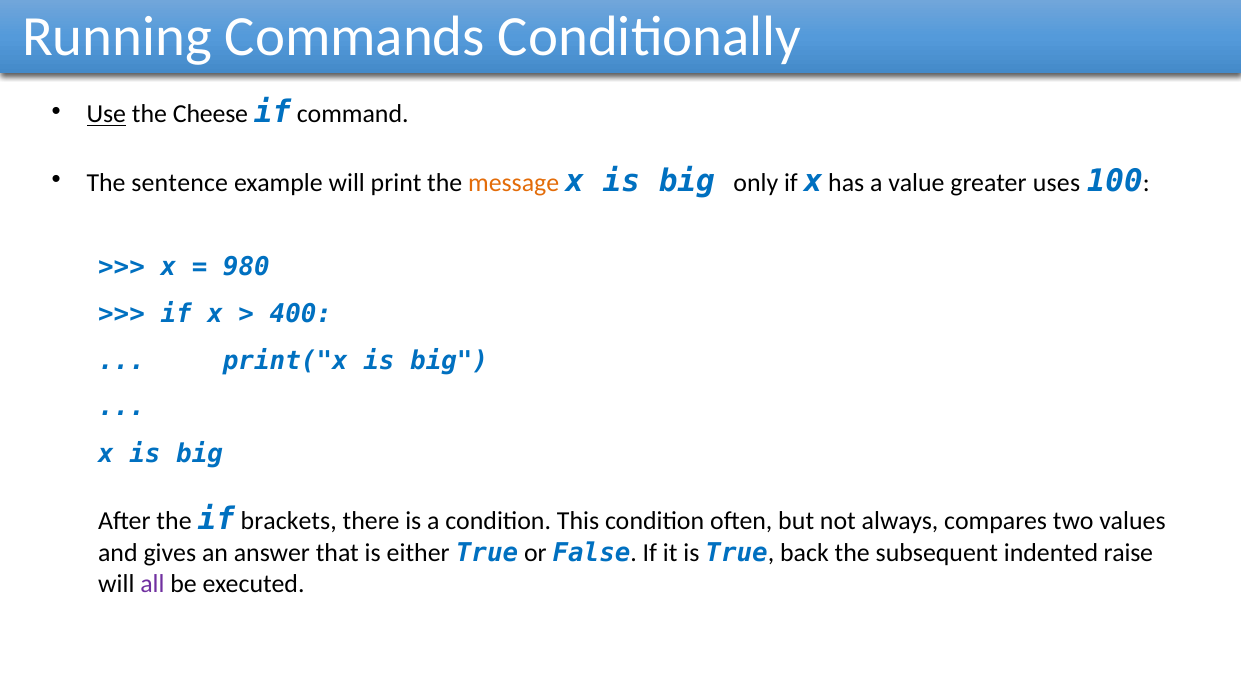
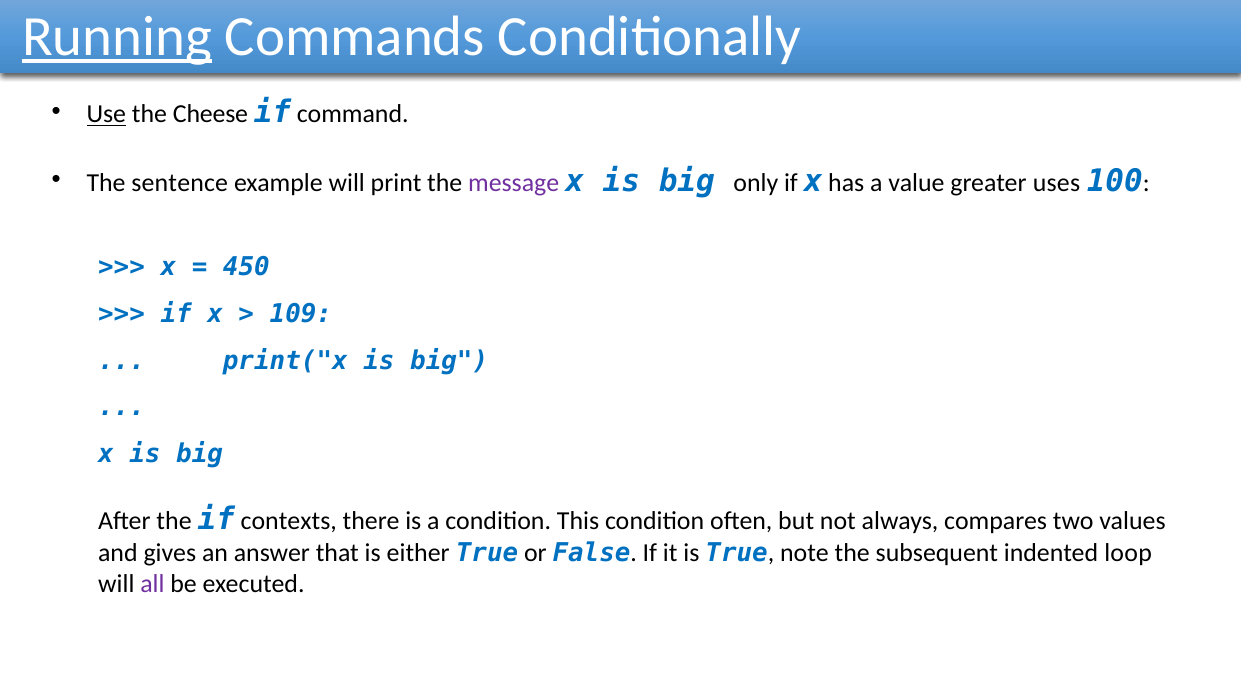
Running underline: none -> present
message colour: orange -> purple
980: 980 -> 450
400: 400 -> 109
brackets: brackets -> contexts
back: back -> note
raise: raise -> loop
